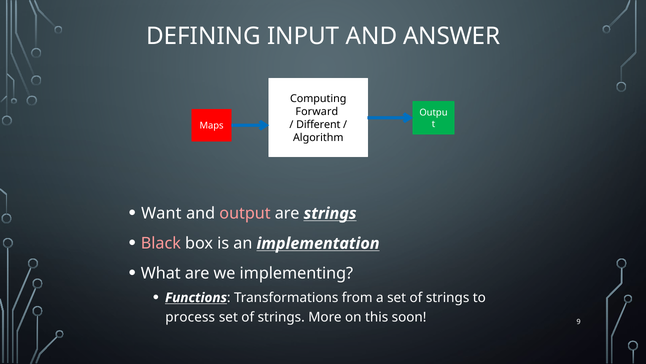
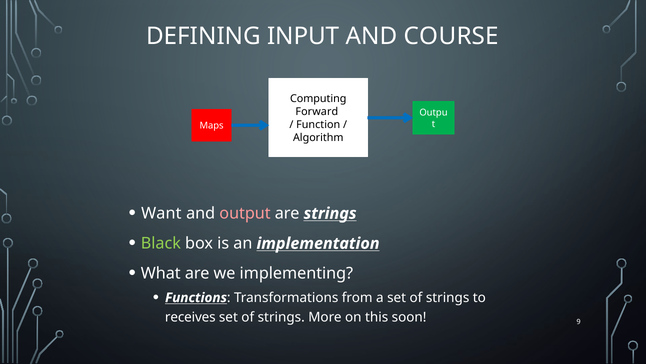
ANSWER: ANSWER -> COURSE
Different: Different -> Function
Black colour: pink -> light green
process: process -> receives
